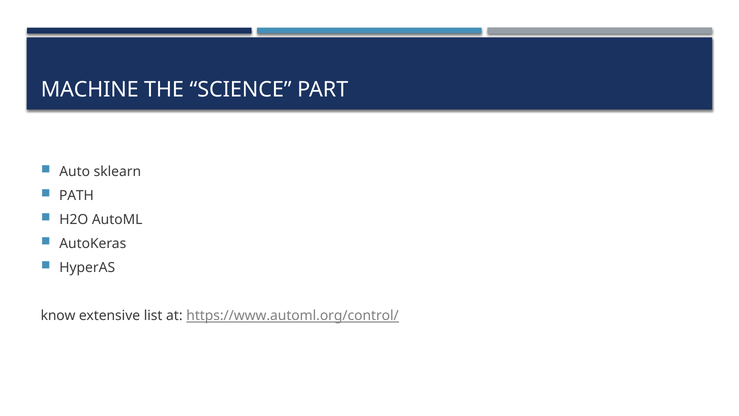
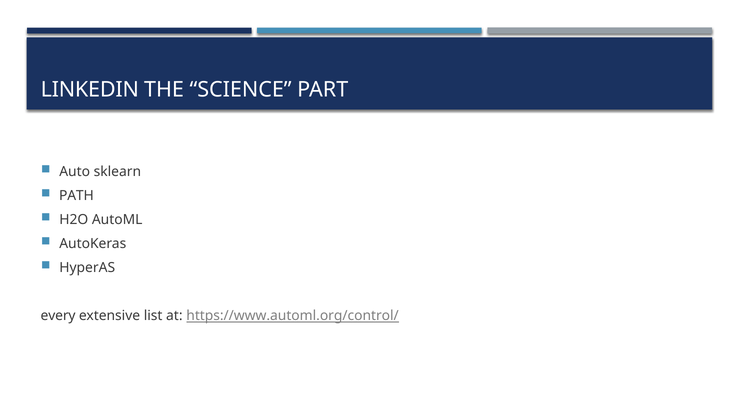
MACHINE: MACHINE -> LINKEDIN
know: know -> every
